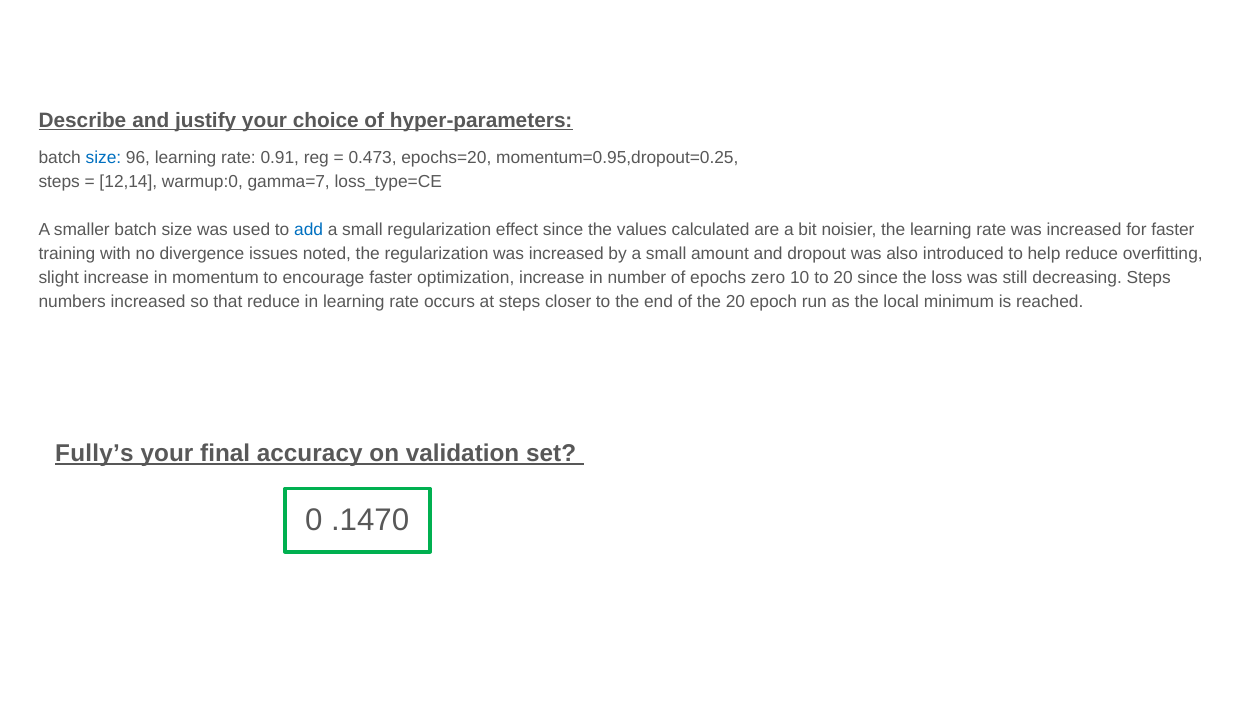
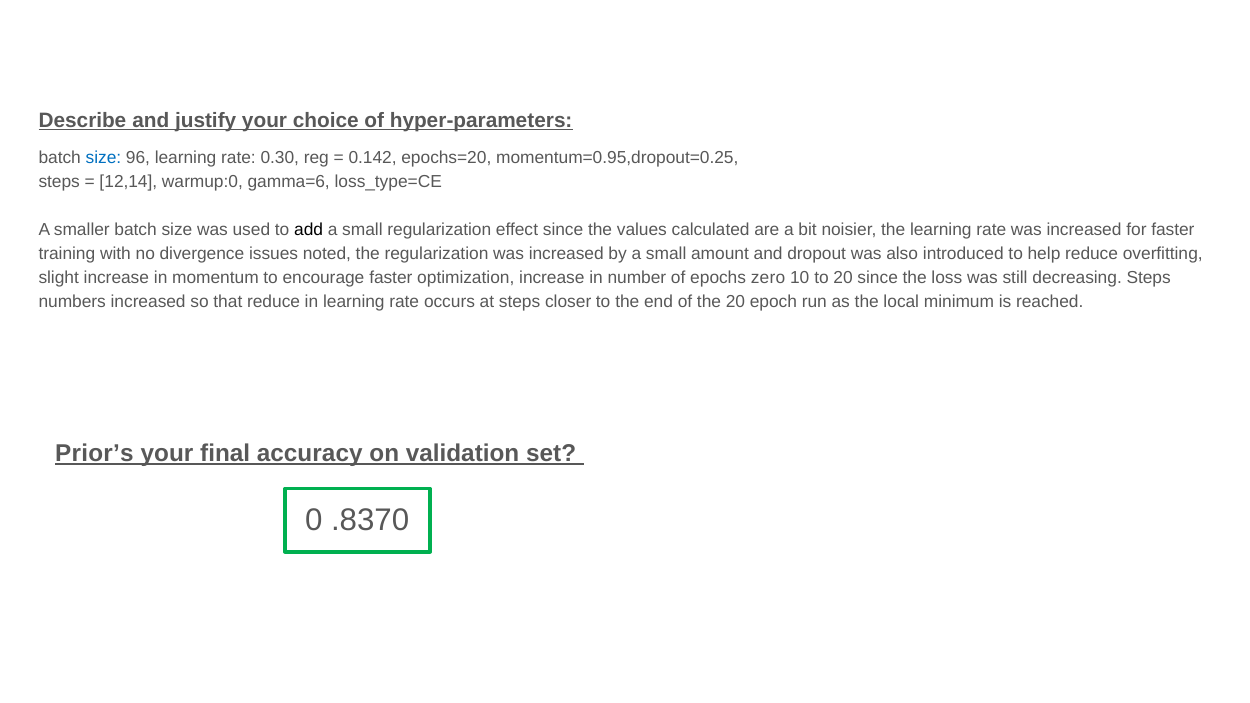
0.91: 0.91 -> 0.30
0.473: 0.473 -> 0.142
gamma=7: gamma=7 -> gamma=6
add colour: blue -> black
Fully’s: Fully’s -> Prior’s
.1470: .1470 -> .8370
